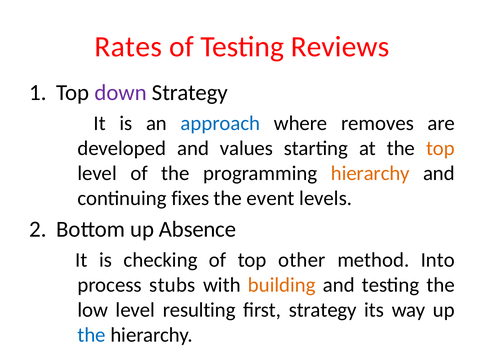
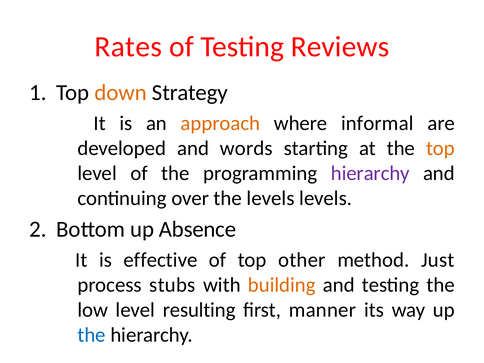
down colour: purple -> orange
approach colour: blue -> orange
removes: removes -> informal
values: values -> words
hierarchy at (370, 173) colour: orange -> purple
fixes: fixes -> over
the event: event -> levels
checking: checking -> effective
Into: Into -> Just
first strategy: strategy -> manner
